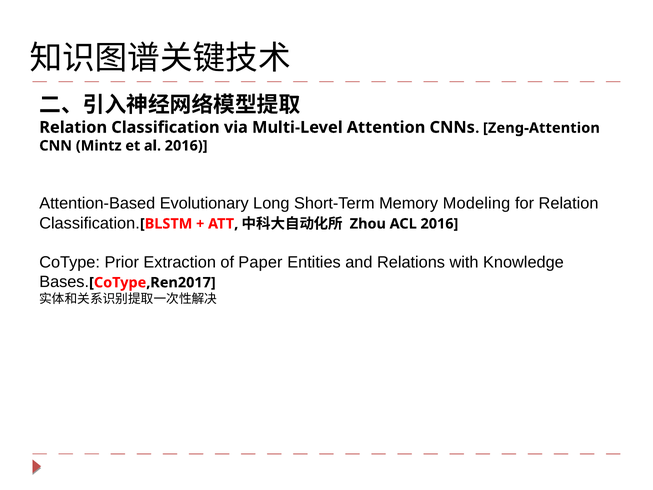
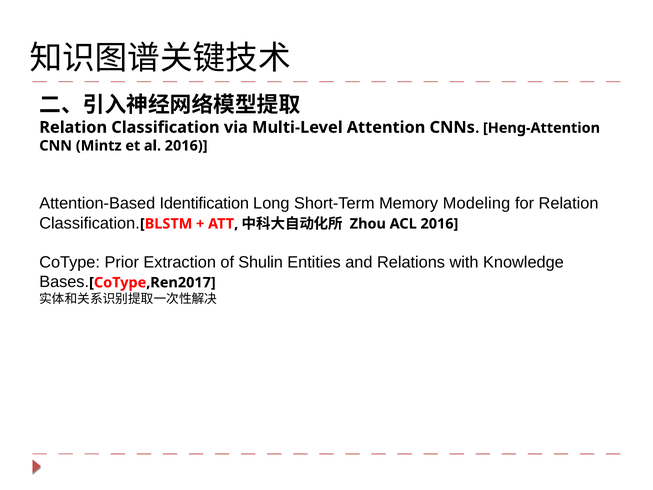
Zeng-Attention: Zeng-Attention -> Heng-Attention
Evolutionary: Evolutionary -> Identification
Paper: Paper -> Shulin
